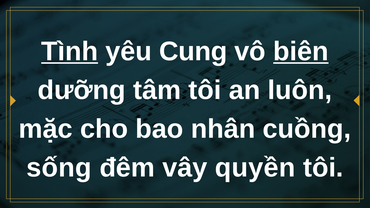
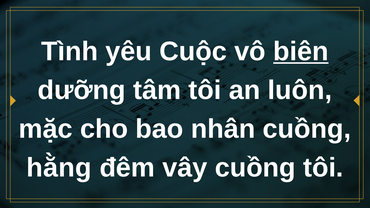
Tình underline: present -> none
Cung: Cung -> Cuộc
sống: sống -> hằng
vây quyền: quyền -> cuồng
